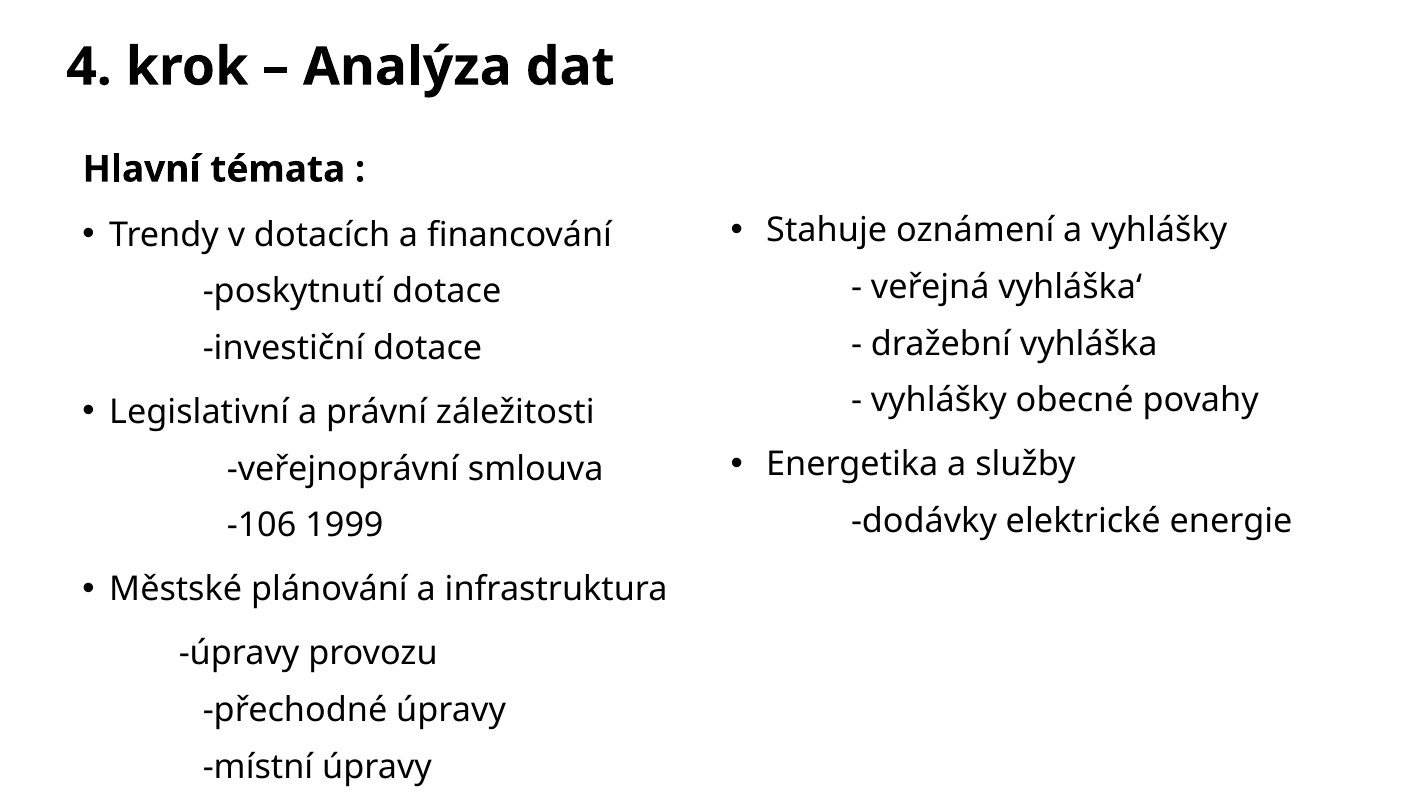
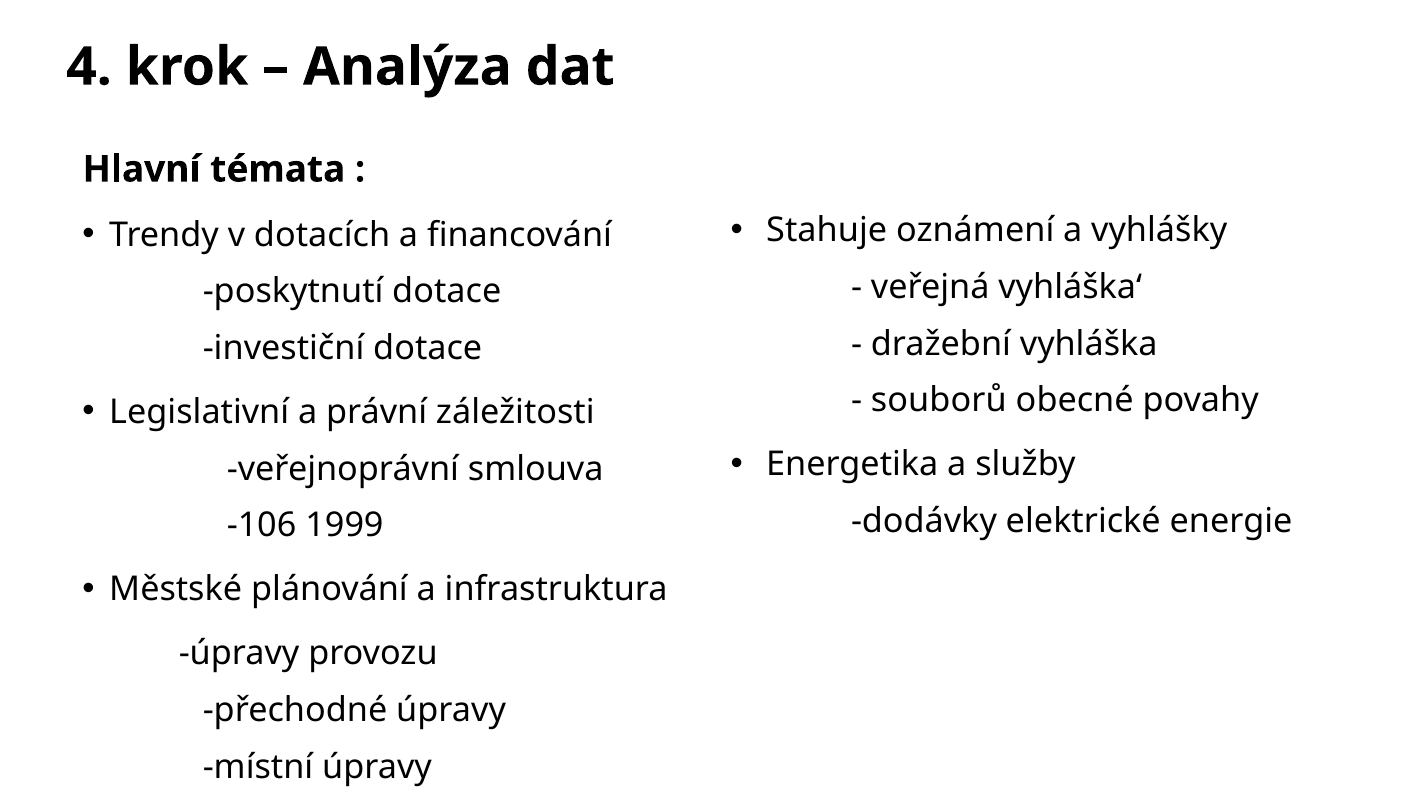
vyhlášky at (939, 401): vyhlášky -> souborů
